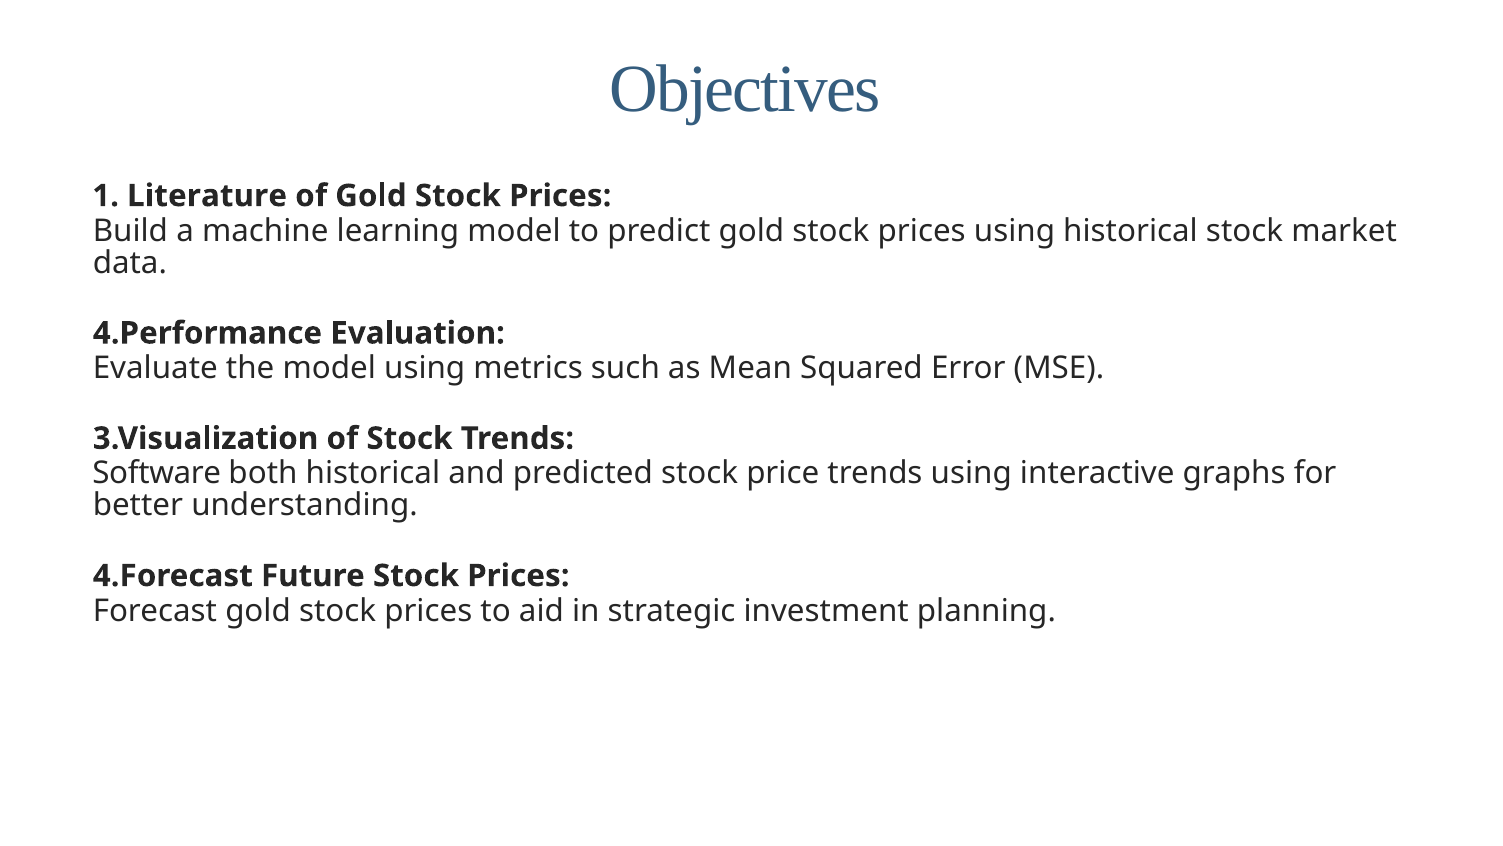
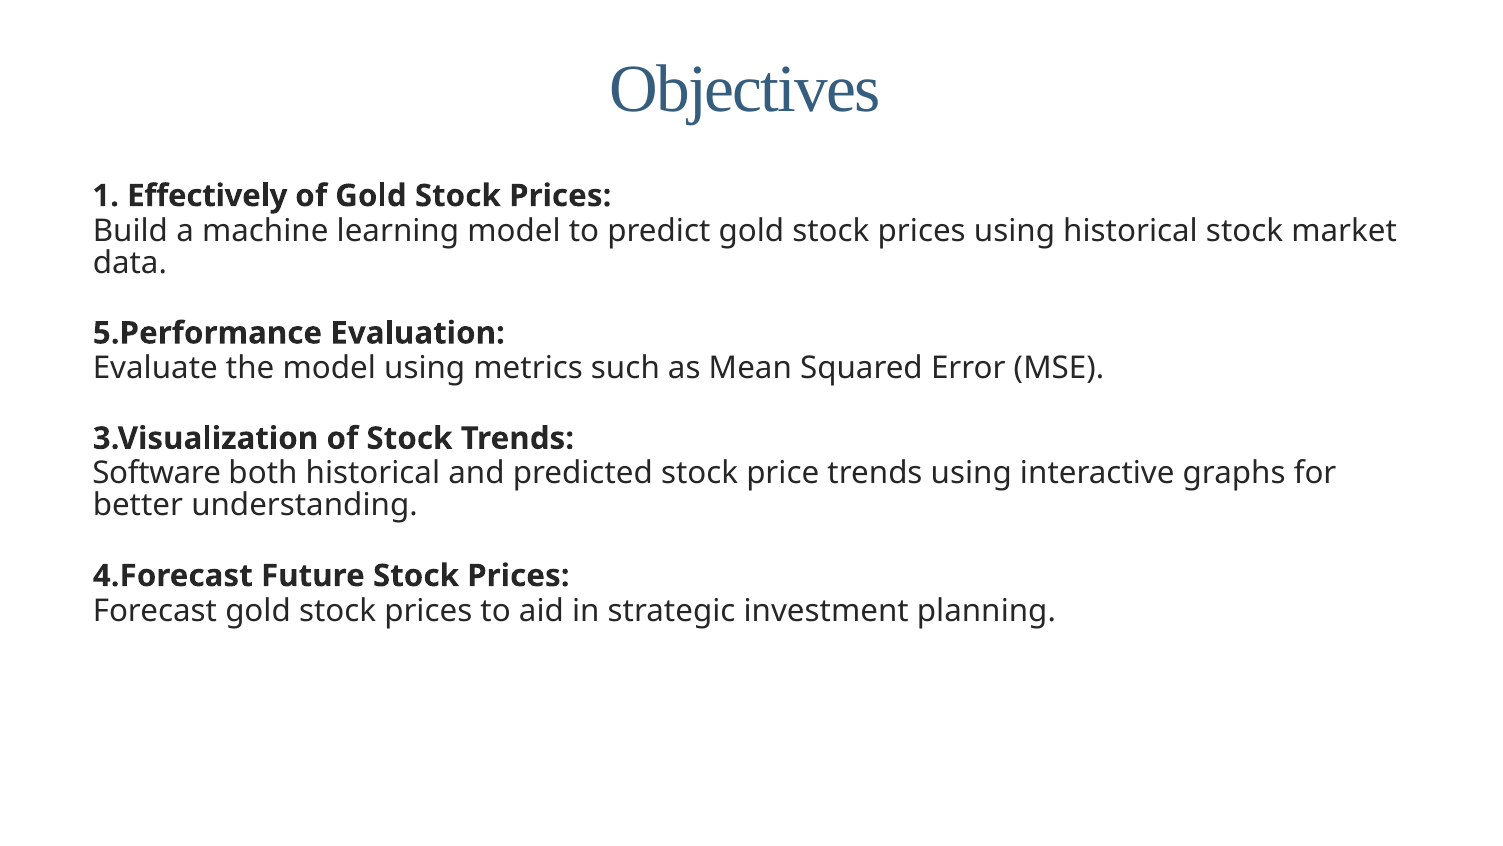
Literature: Literature -> Effectively
4.Performance: 4.Performance -> 5.Performance
